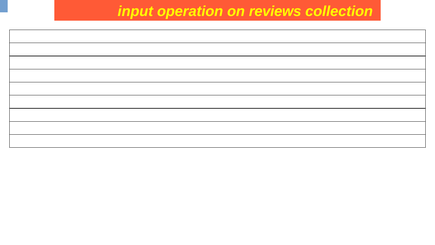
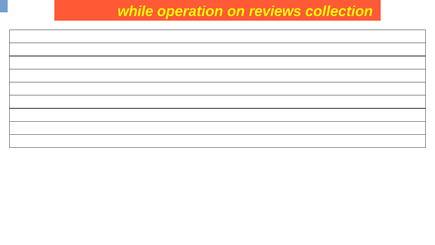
input: input -> while
